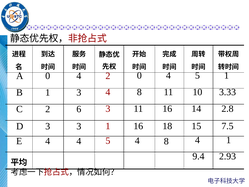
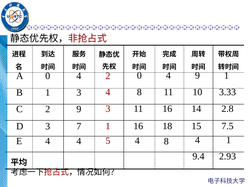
4 5: 5 -> 9
2 6: 6 -> 9
3 at (79, 126): 3 -> 7
